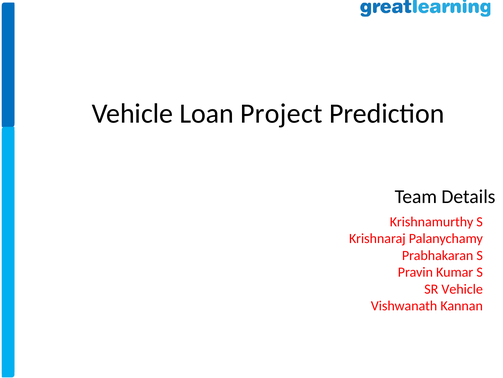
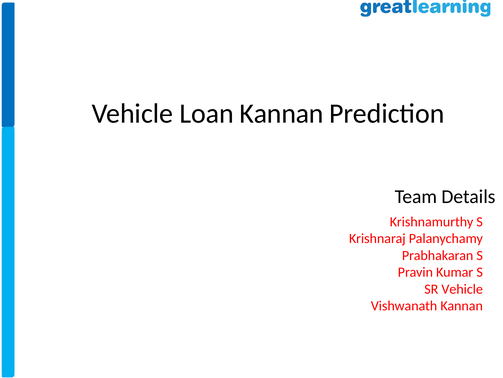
Loan Project: Project -> Kannan
